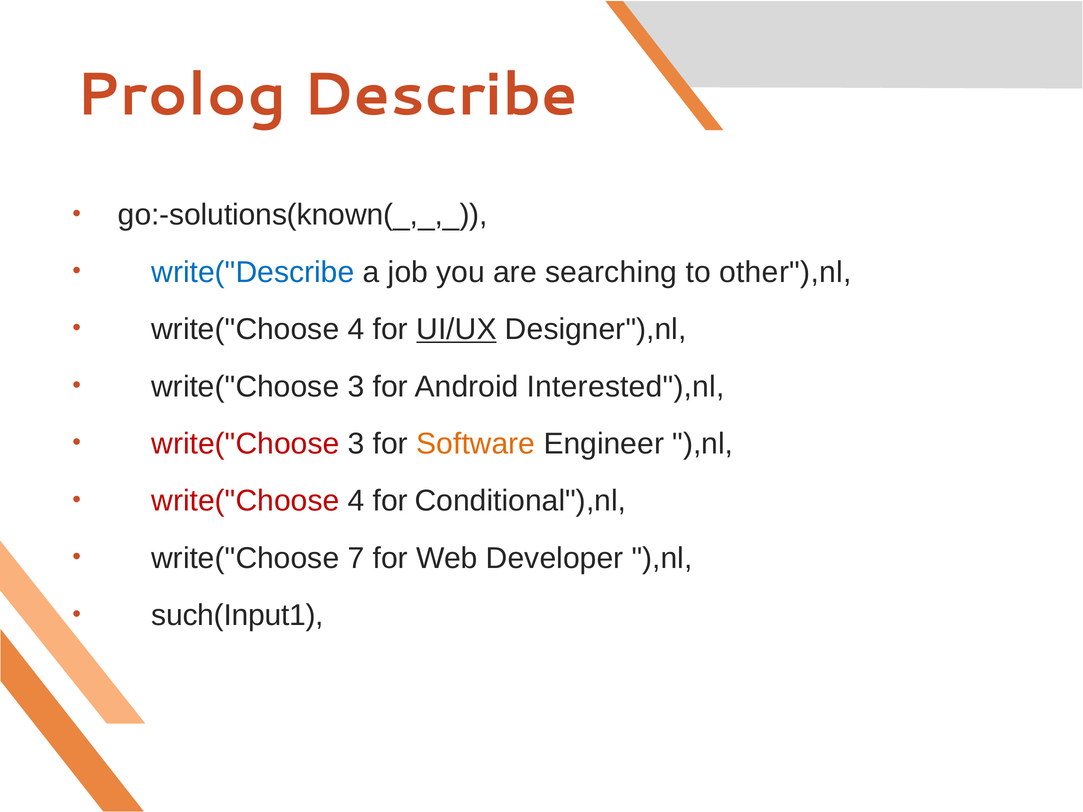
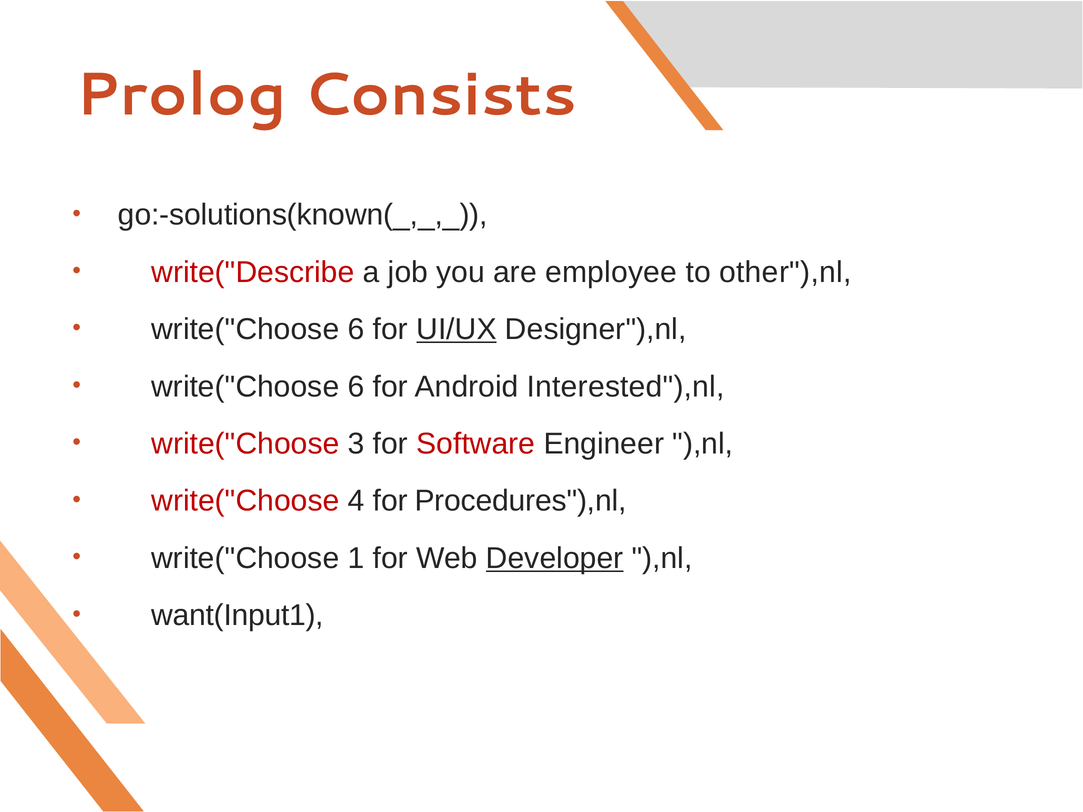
Describe: Describe -> Consists
write("Describe colour: blue -> red
searching: searching -> employee
4 at (356, 330): 4 -> 6
3 at (356, 387): 3 -> 6
Software colour: orange -> red
Conditional"),nl: Conditional"),nl -> Procedures"),nl
7: 7 -> 1
Developer underline: none -> present
such(Input1: such(Input1 -> want(Input1
